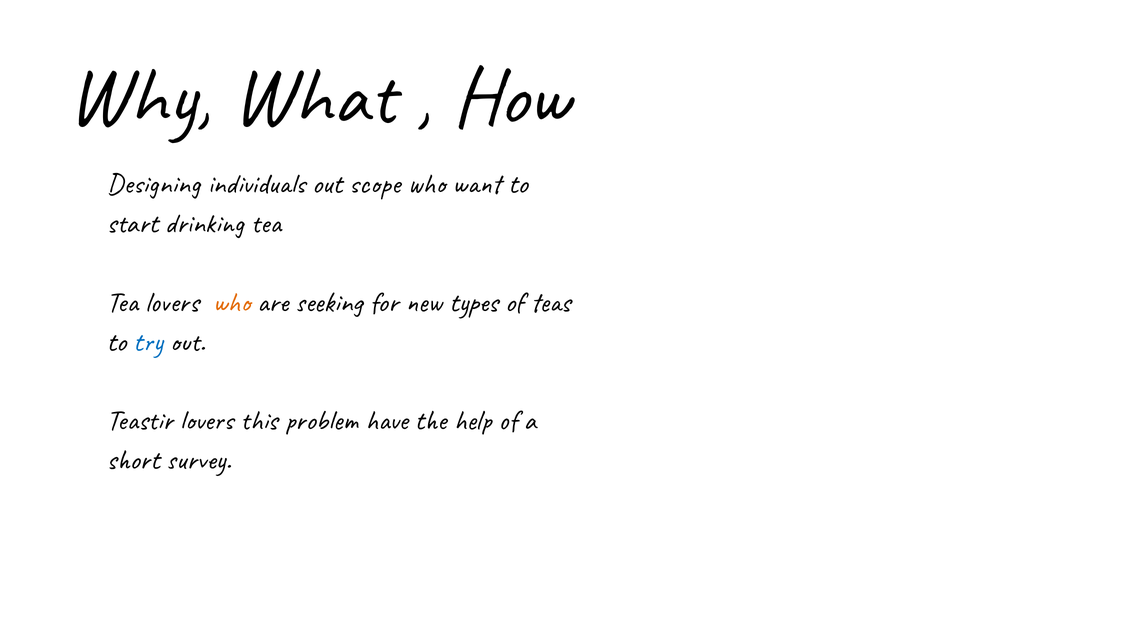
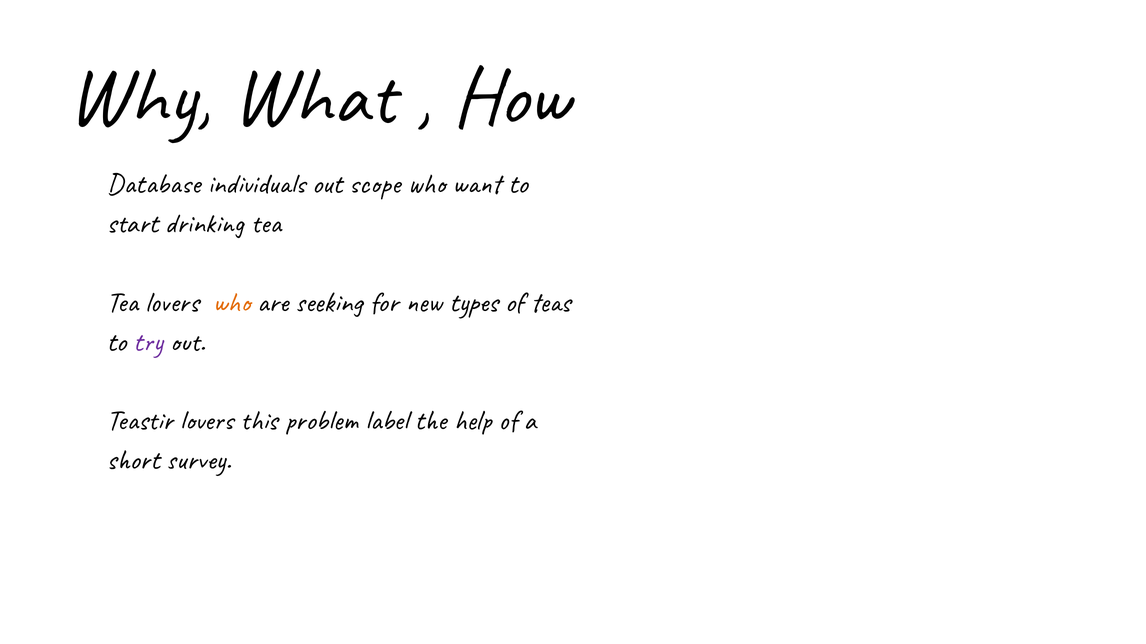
Designing: Designing -> Database
try colour: blue -> purple
have: have -> label
